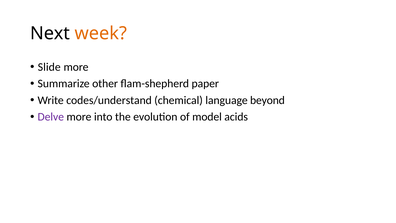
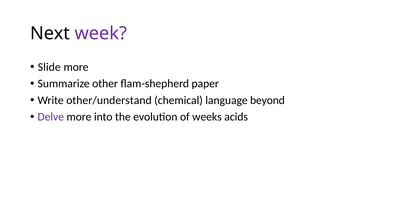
week colour: orange -> purple
codes/understand: codes/understand -> other/understand
model: model -> weeks
